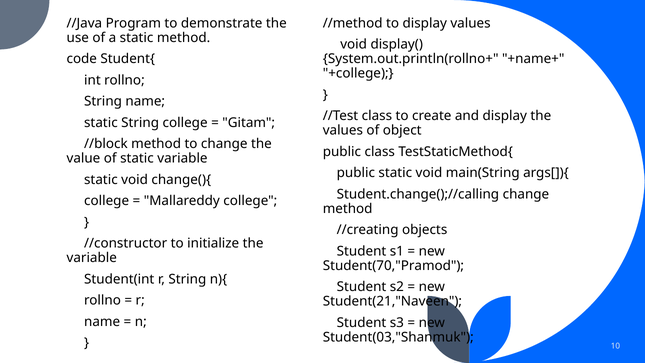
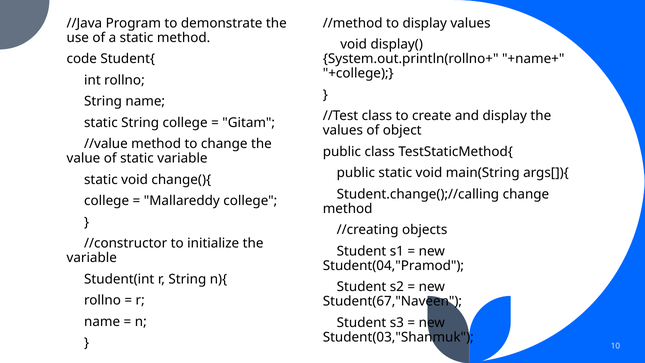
//block: //block -> //value
Student(70,"Pramod: Student(70,"Pramod -> Student(04,"Pramod
Student(21,"Naveen: Student(21,"Naveen -> Student(67,"Naveen
